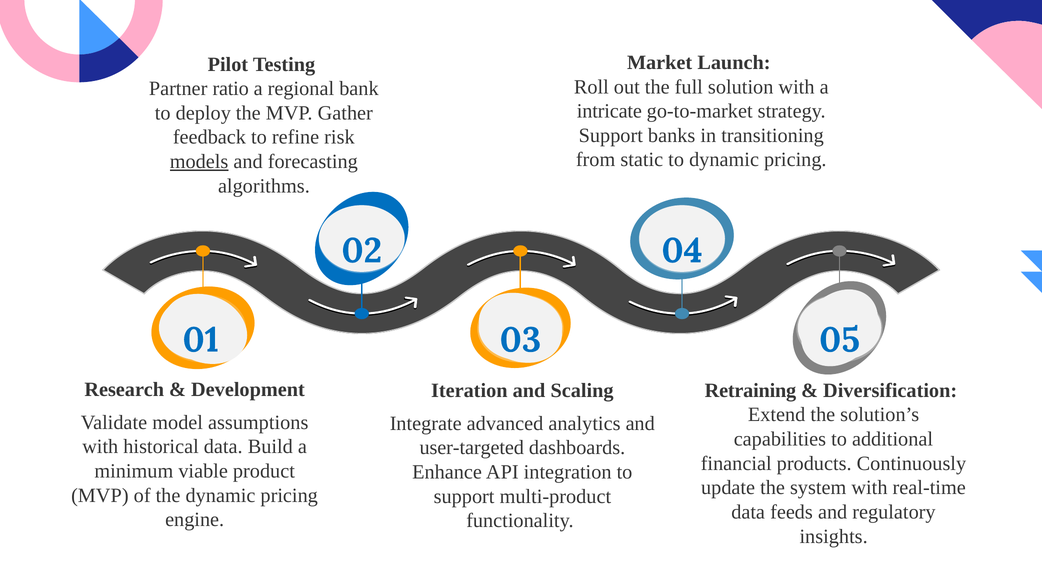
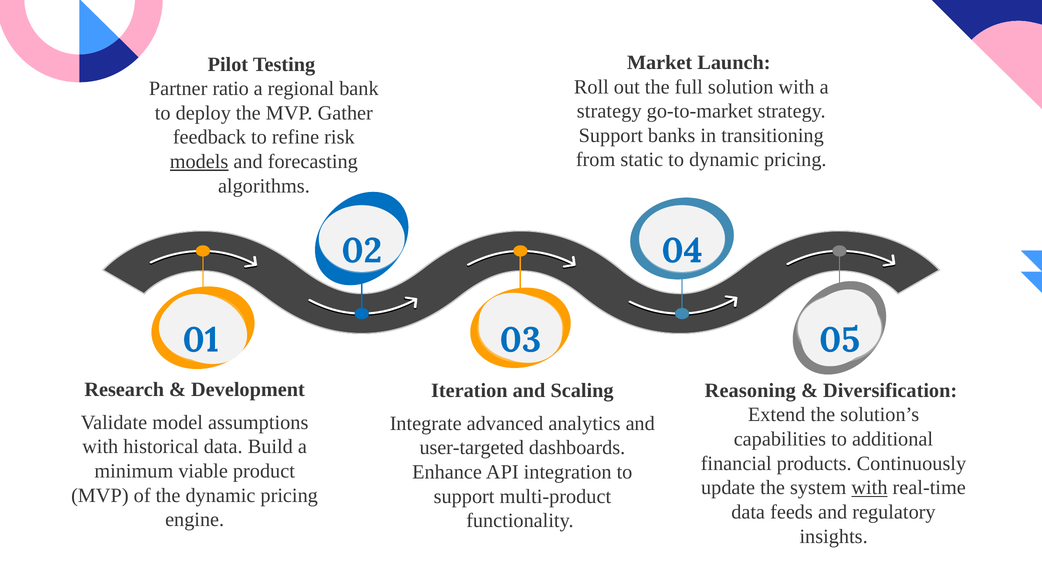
intricate at (609, 111): intricate -> strategy
Retraining: Retraining -> Reasoning
with at (869, 488) underline: none -> present
